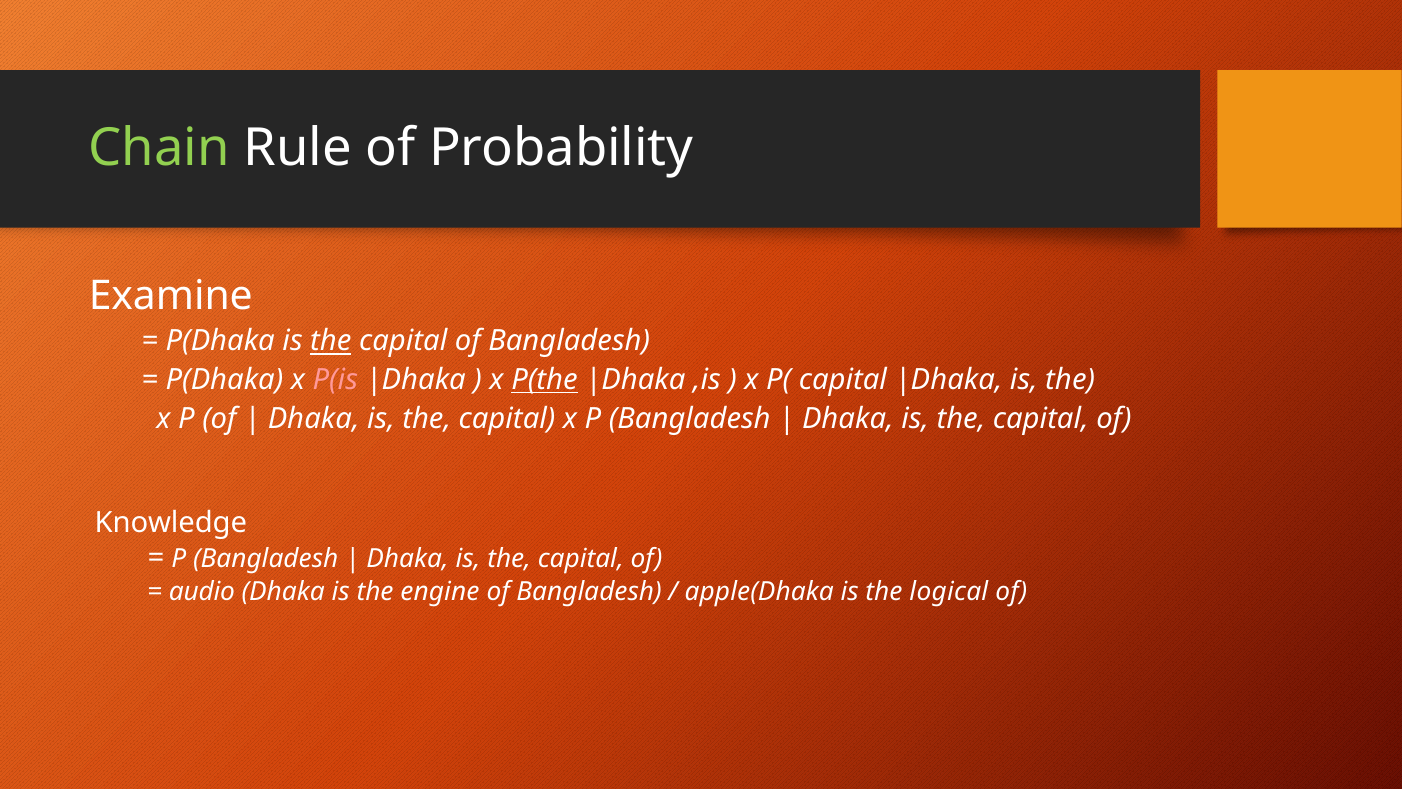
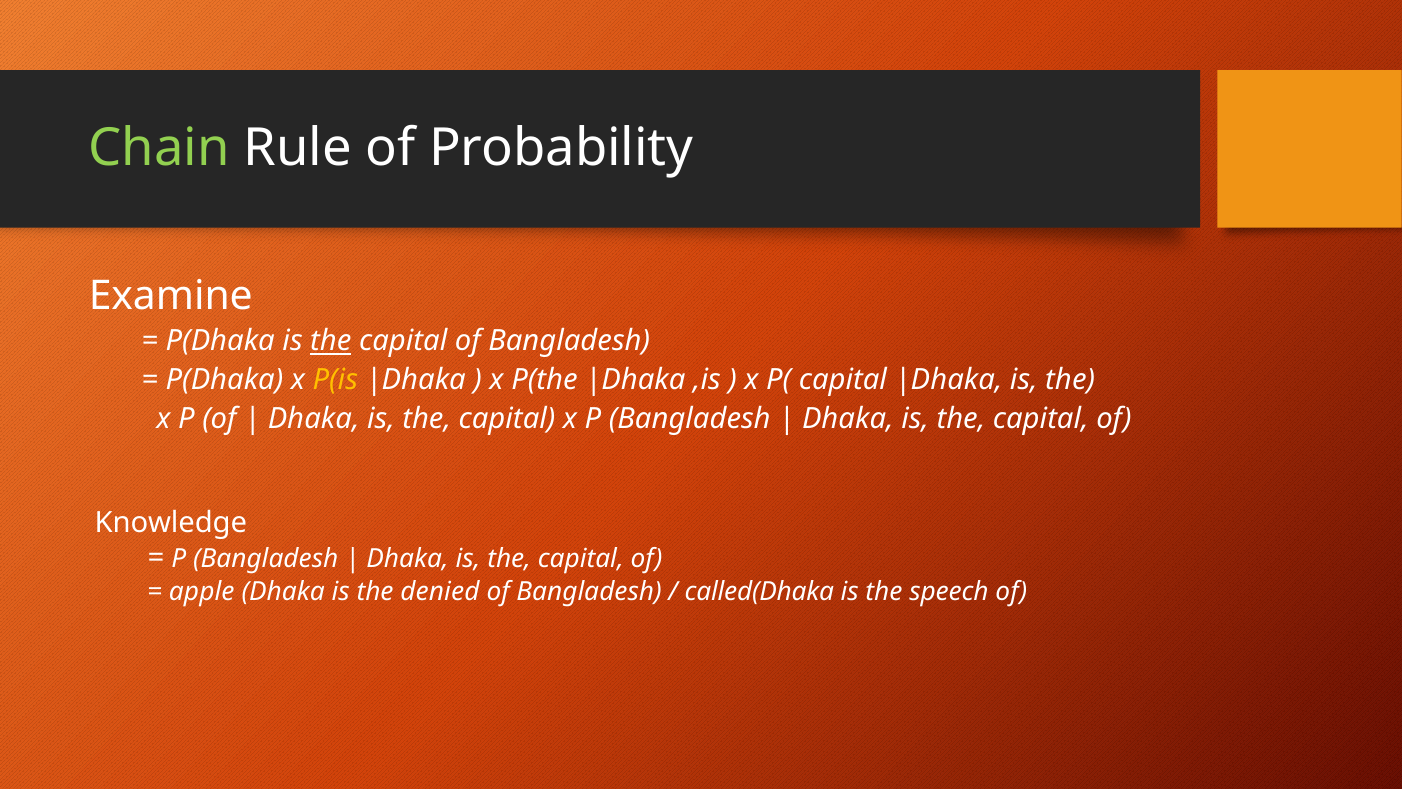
P(is colour: pink -> yellow
P(the underline: present -> none
audio: audio -> apple
engine: engine -> denied
apple(Dhaka: apple(Dhaka -> called(Dhaka
logical: logical -> speech
